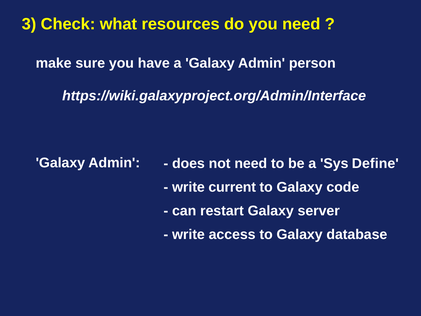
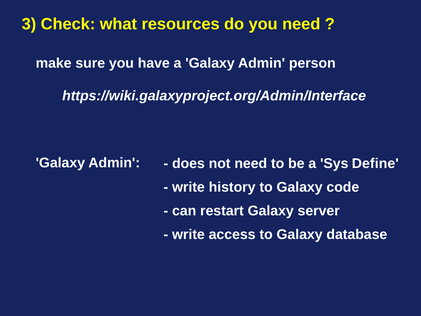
current: current -> history
